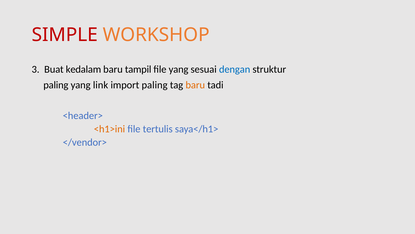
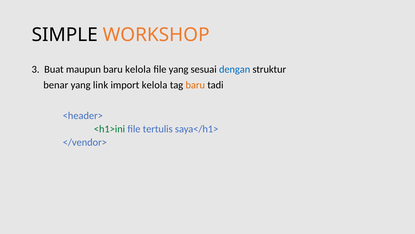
SIMPLE colour: red -> black
kedalam: kedalam -> maupun
baru tampil: tampil -> kelola
paling at (56, 85): paling -> benar
import paling: paling -> kelola
<h1>ini colour: orange -> green
